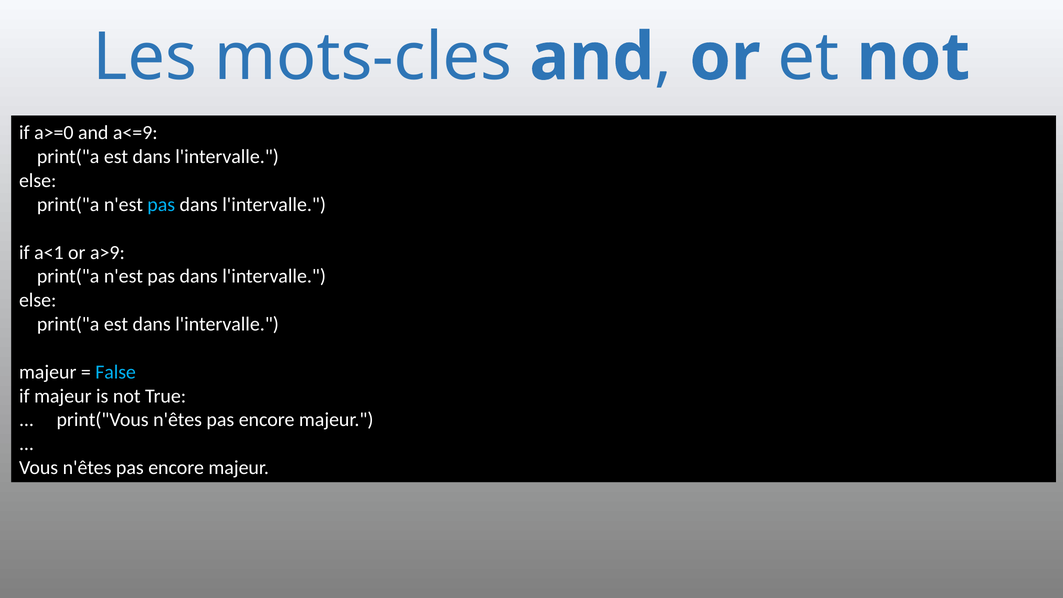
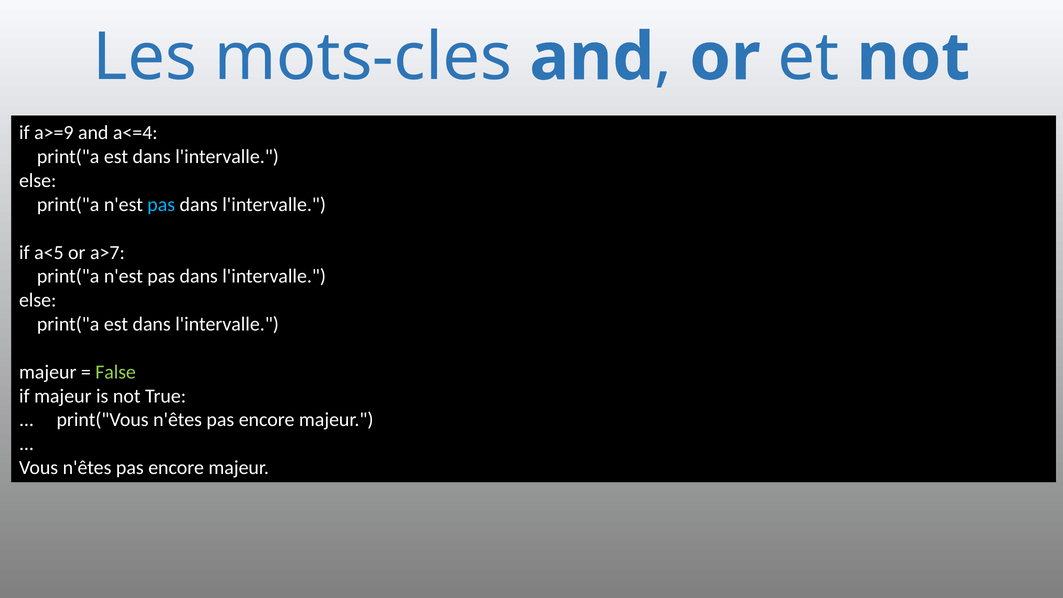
a>=0: a>=0 -> a>=9
a<=9: a<=9 -> a<=4
a<1: a<1 -> a<5
a>9: a>9 -> a>7
False colour: light blue -> light green
